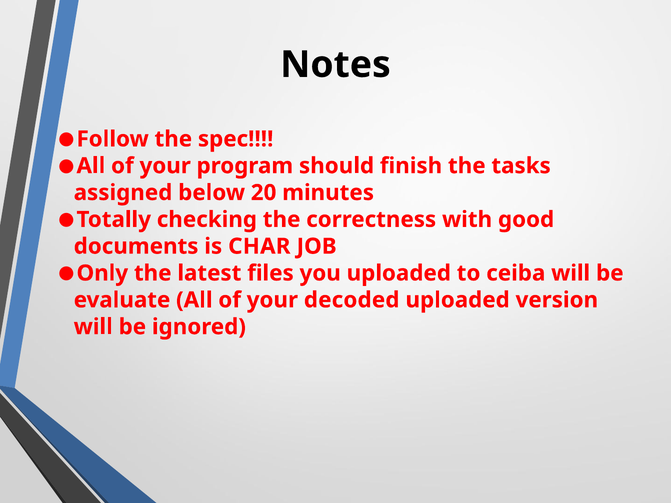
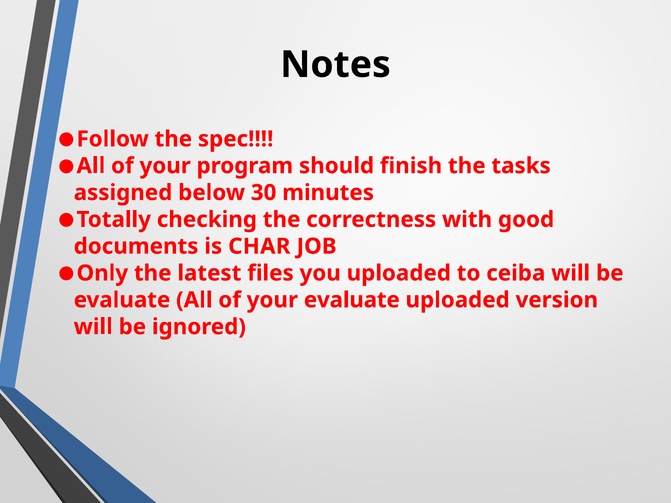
20: 20 -> 30
your decoded: decoded -> evaluate
